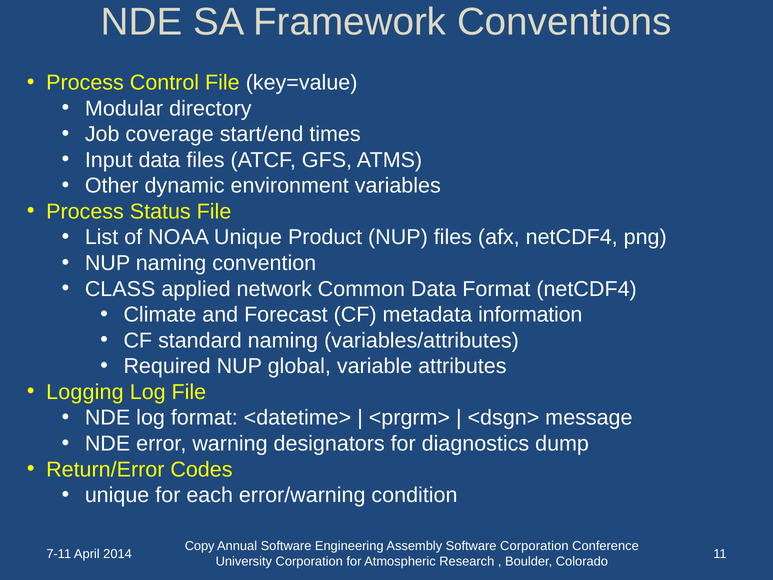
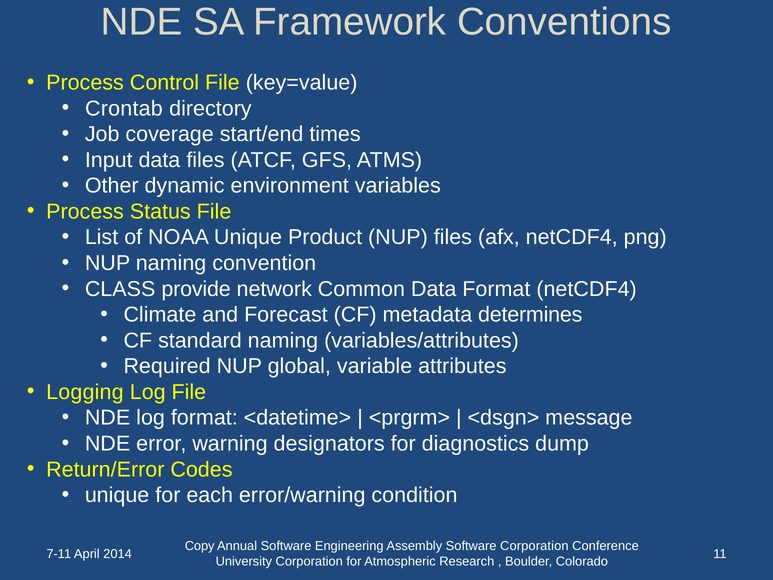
Modular: Modular -> Crontab
applied: applied -> provide
information: information -> determines
